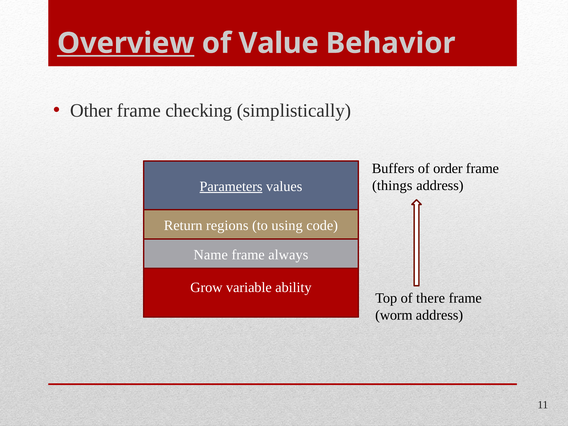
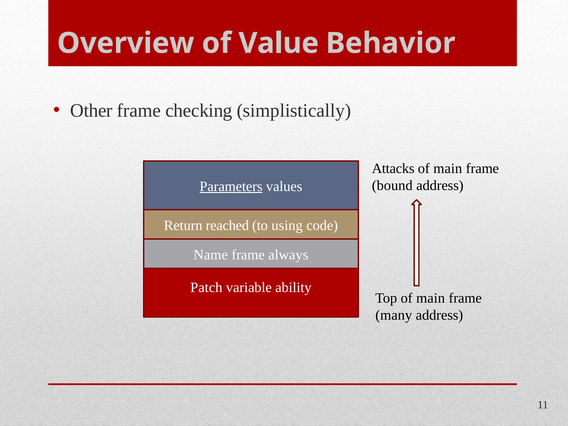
Overview underline: present -> none
Buffers: Buffers -> Attacks
order at (448, 168): order -> main
things: things -> bound
regions: regions -> reached
Grow: Grow -> Patch
Top of there: there -> main
worm: worm -> many
